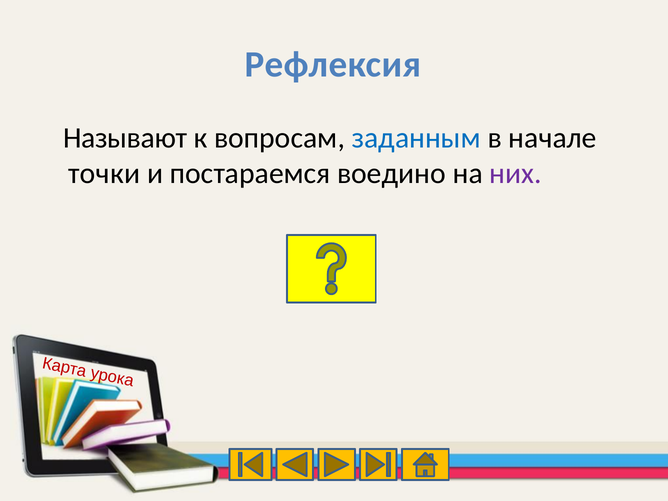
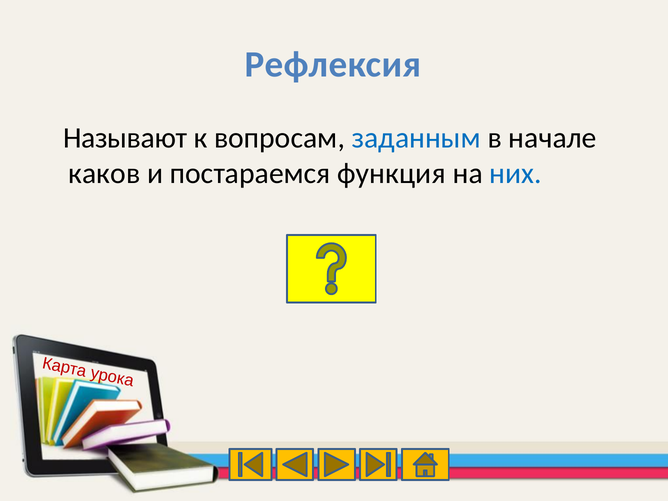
точки: точки -> каков
воедино: воедино -> функция
них colour: purple -> blue
